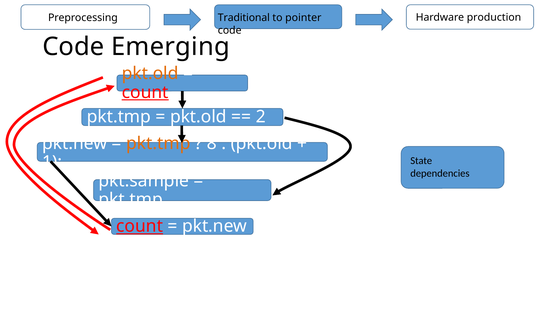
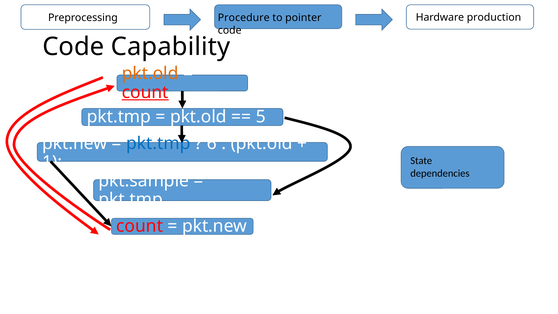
Traditional: Traditional -> Procedure
Emerging: Emerging -> Capability
2: 2 -> 5
pkt.tmp at (158, 143) colour: orange -> blue
8: 8 -> 6
count at (140, 226) underline: present -> none
